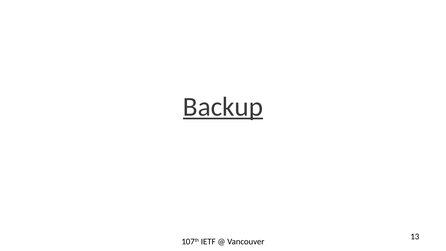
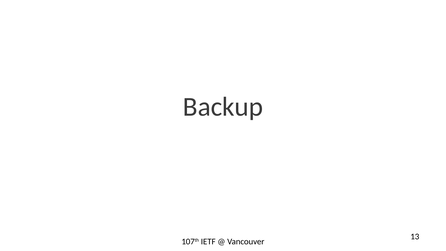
Backup underline: present -> none
